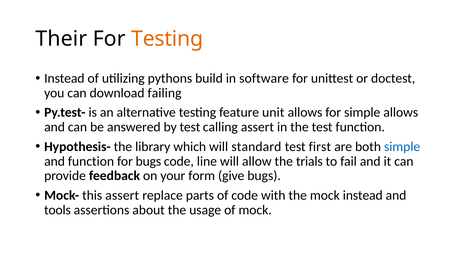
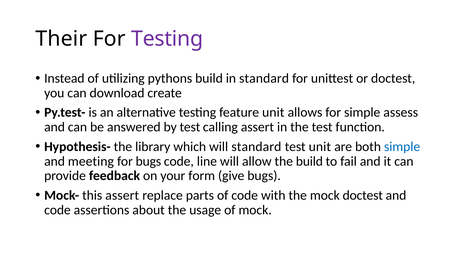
Testing at (167, 39) colour: orange -> purple
in software: software -> standard
failing: failing -> create
simple allows: allows -> assess
test first: first -> unit
and function: function -> meeting
the trials: trials -> build
mock instead: instead -> doctest
tools at (57, 210): tools -> code
